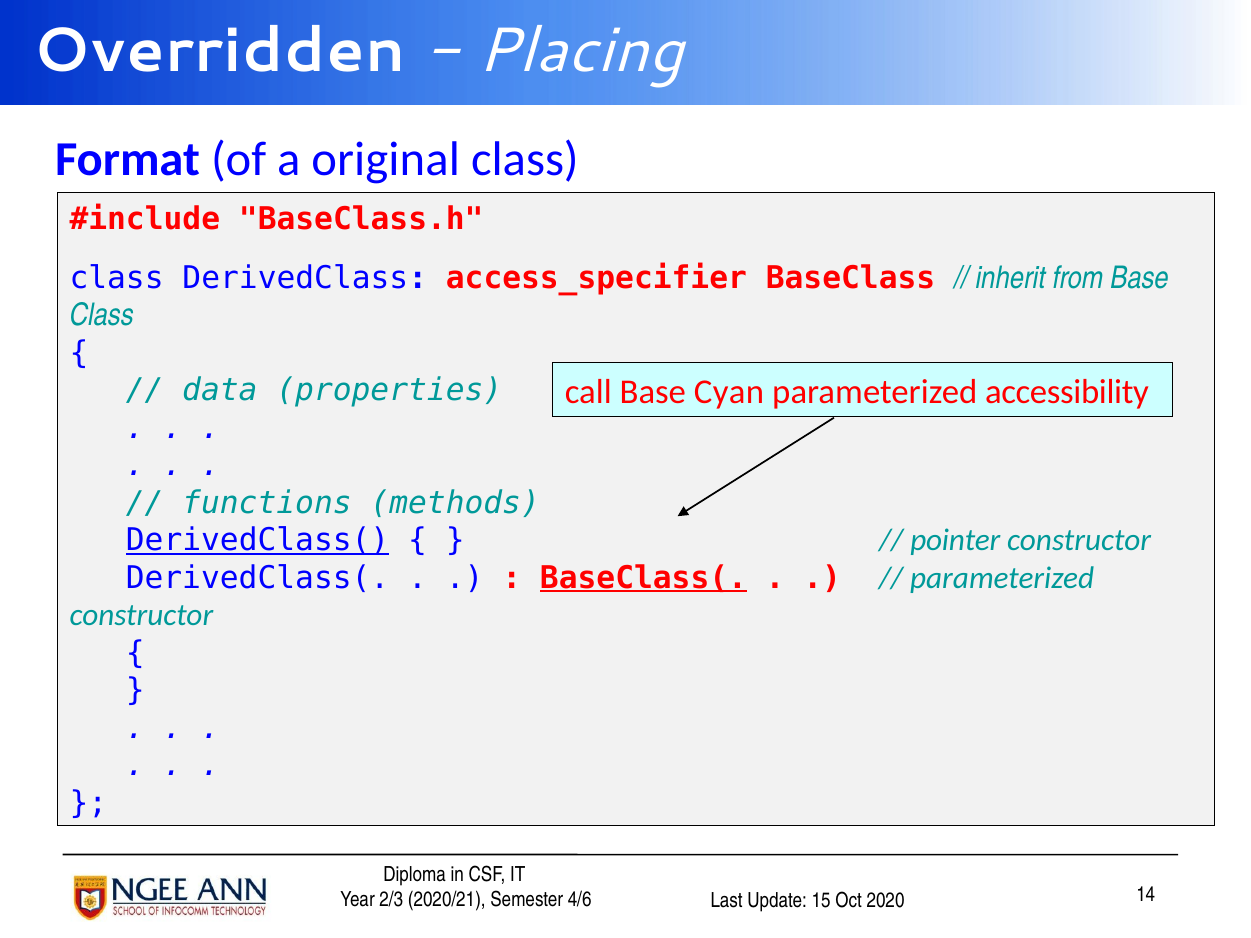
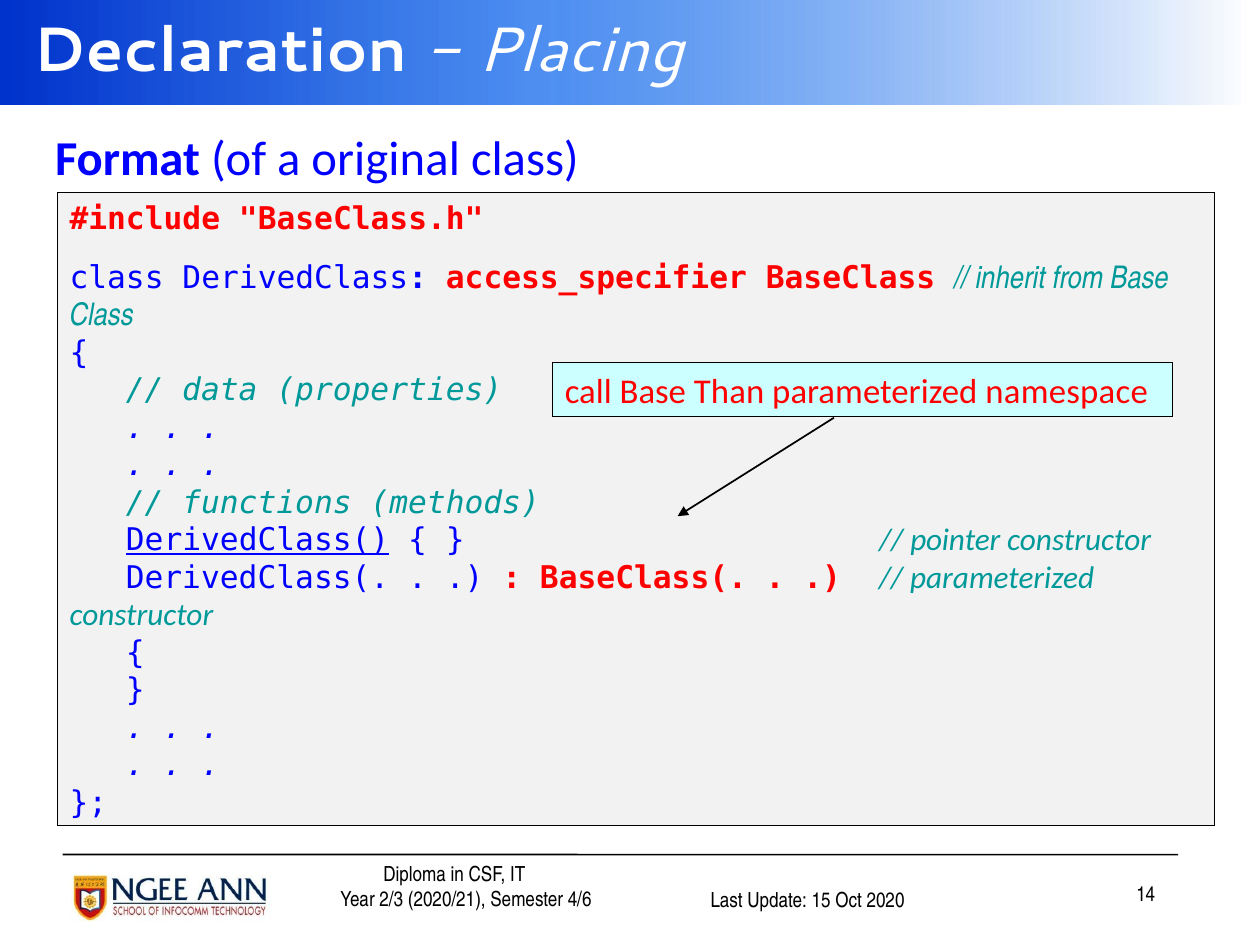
Overridden: Overridden -> Declaration
Cyan: Cyan -> Than
accessibility: accessibility -> namespace
BaseClass( underline: present -> none
